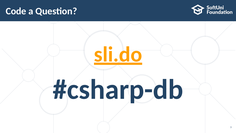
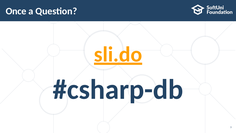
Code: Code -> Once
